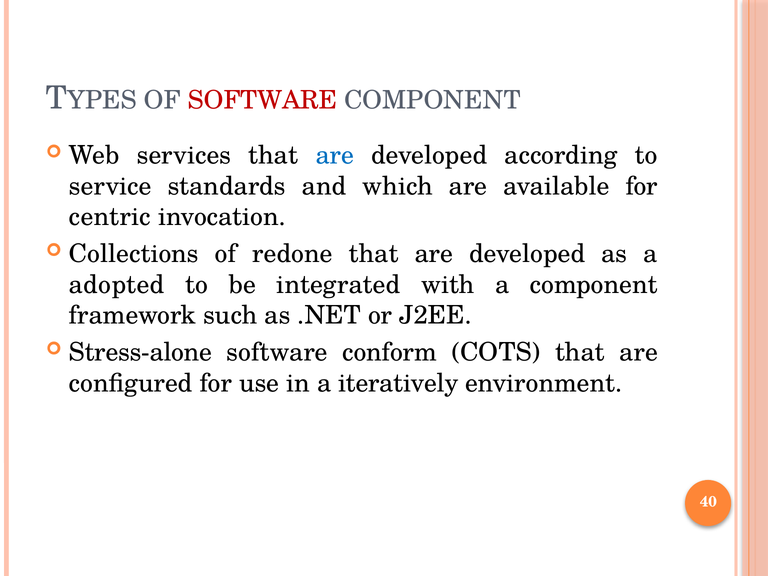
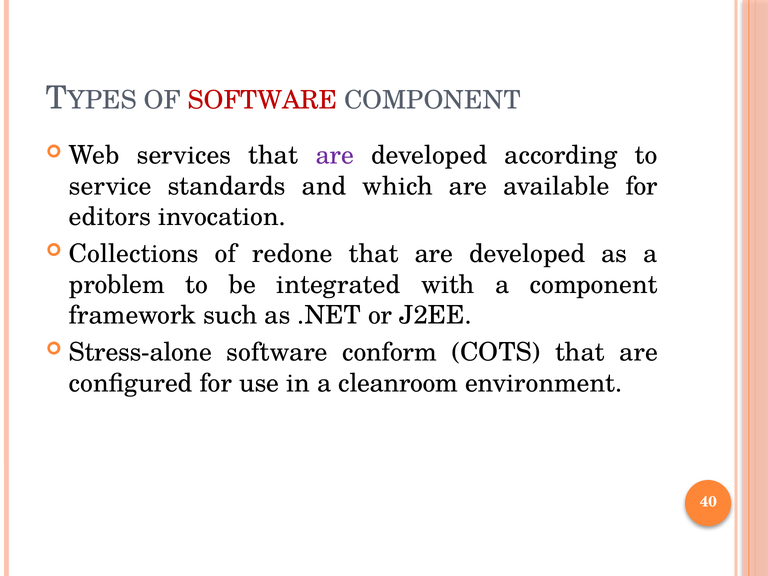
are at (335, 155) colour: blue -> purple
centric: centric -> editors
adopted: adopted -> problem
iteratively: iteratively -> cleanroom
